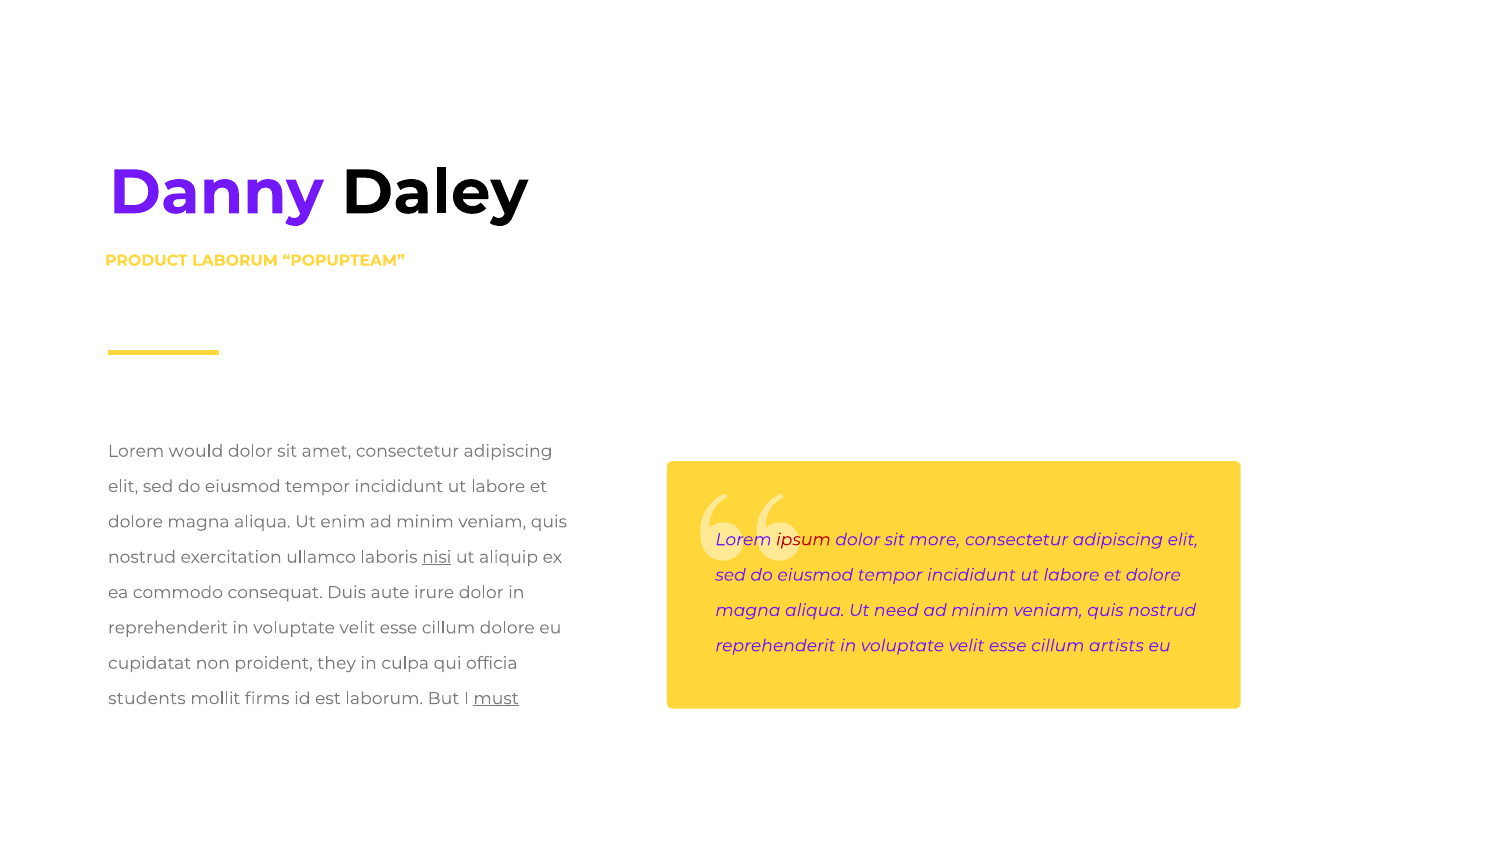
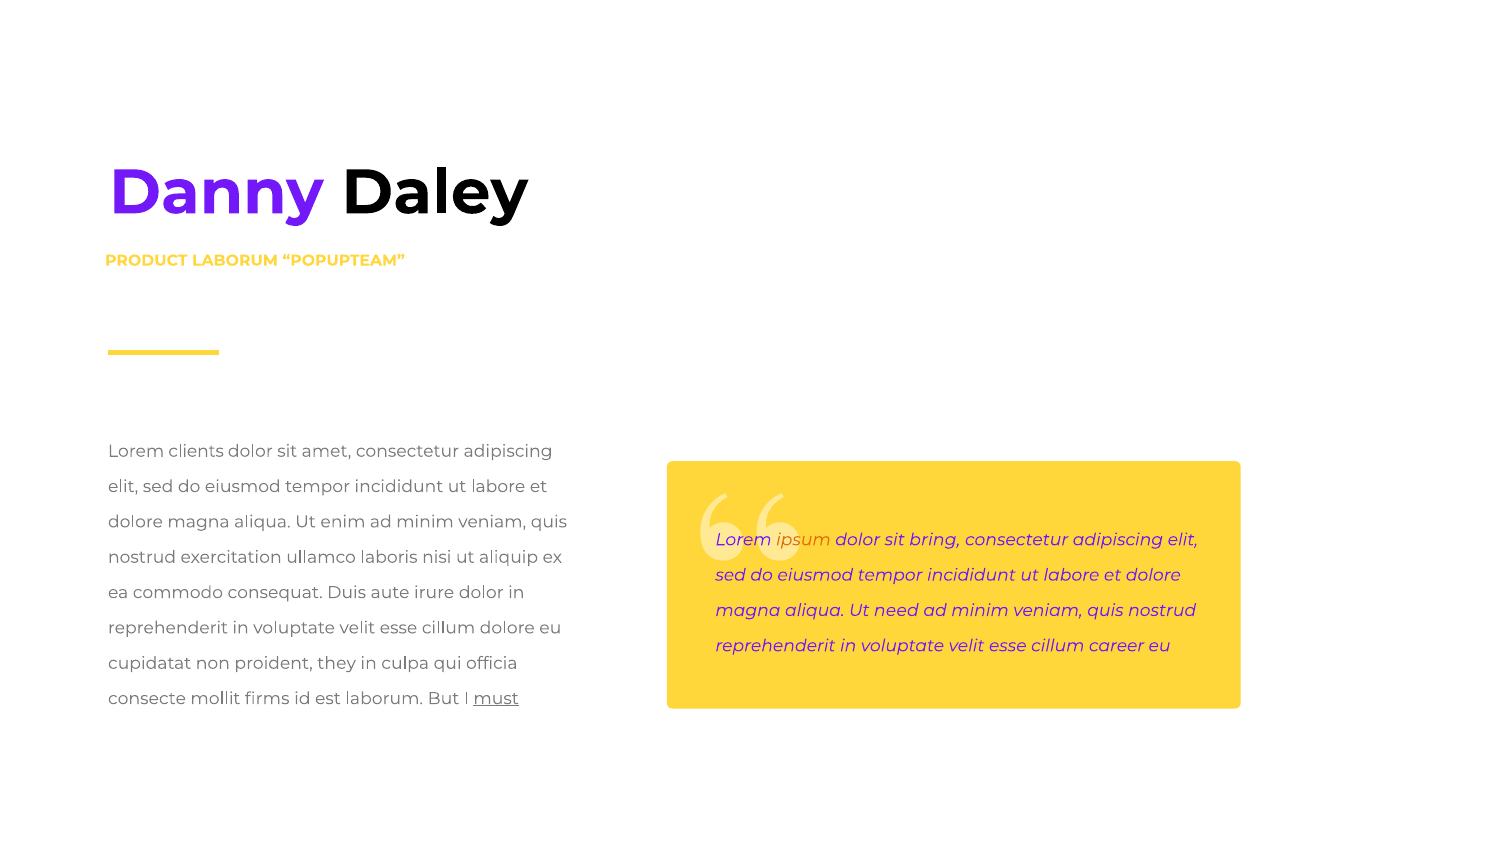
would: would -> clients
ipsum colour: red -> orange
more: more -> bring
nisi underline: present -> none
artists: artists -> career
students: students -> consecte
